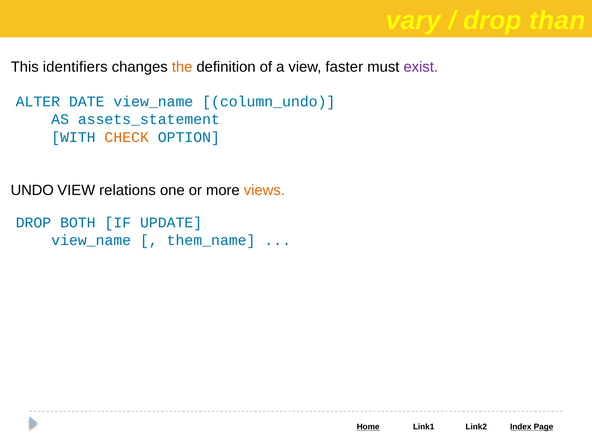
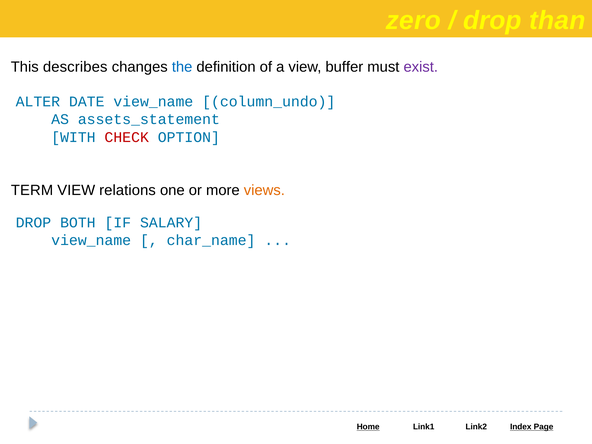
vary: vary -> zero
identifiers: identifiers -> describes
the colour: orange -> blue
faster: faster -> buffer
CHECK colour: orange -> red
UNDO: UNDO -> TERM
UPDATE: UPDATE -> SALARY
them_name: them_name -> char_name
